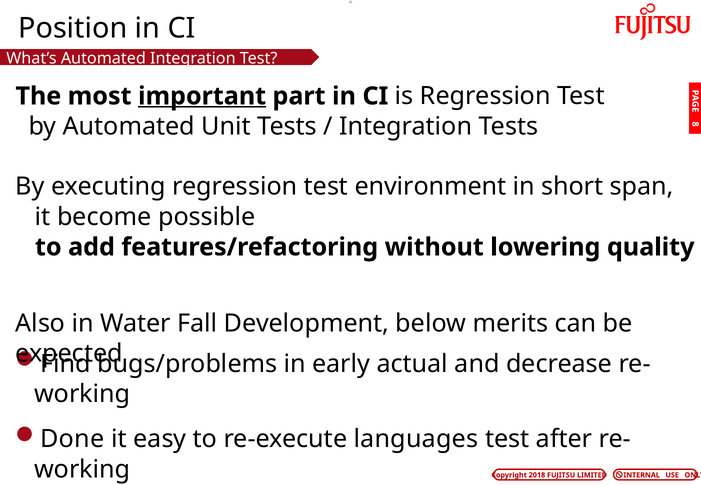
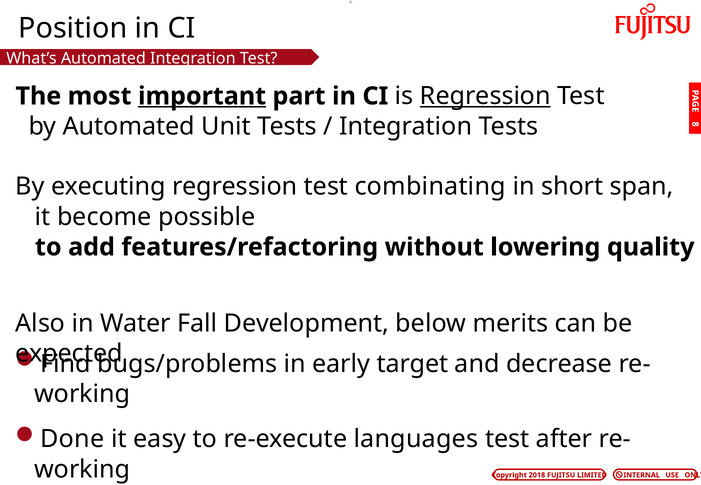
Regression at (485, 96) underline: none -> present
environment: environment -> combinating
actual: actual -> target
